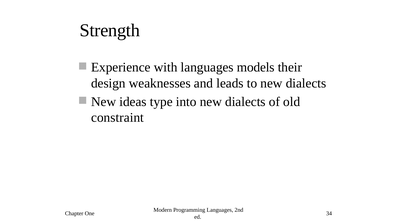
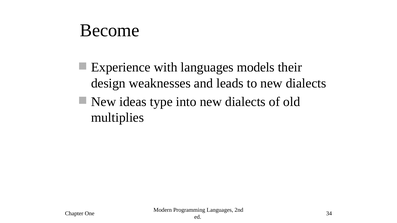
Strength: Strength -> Become
constraint: constraint -> multiplies
